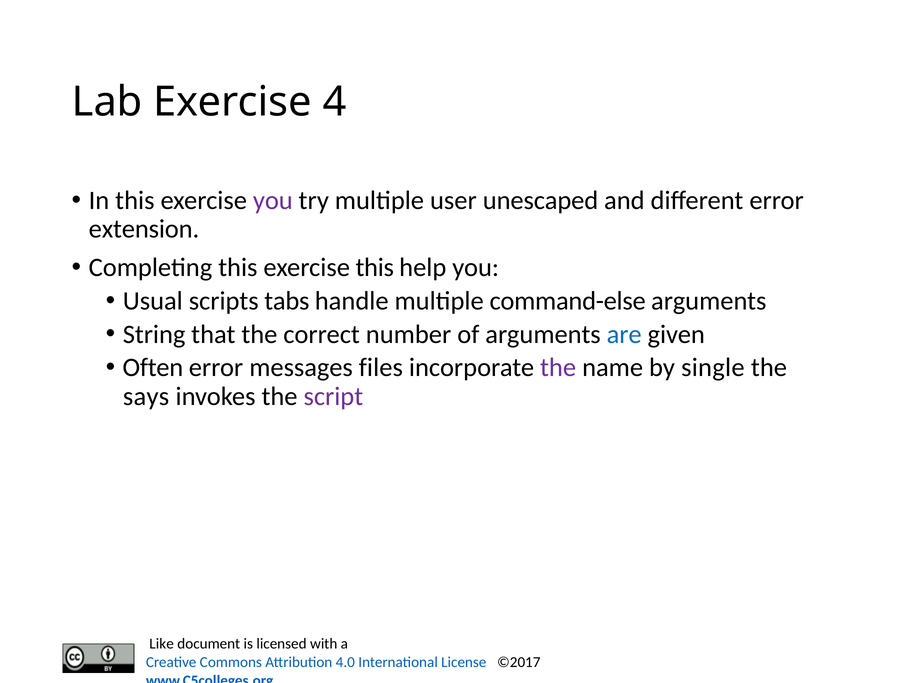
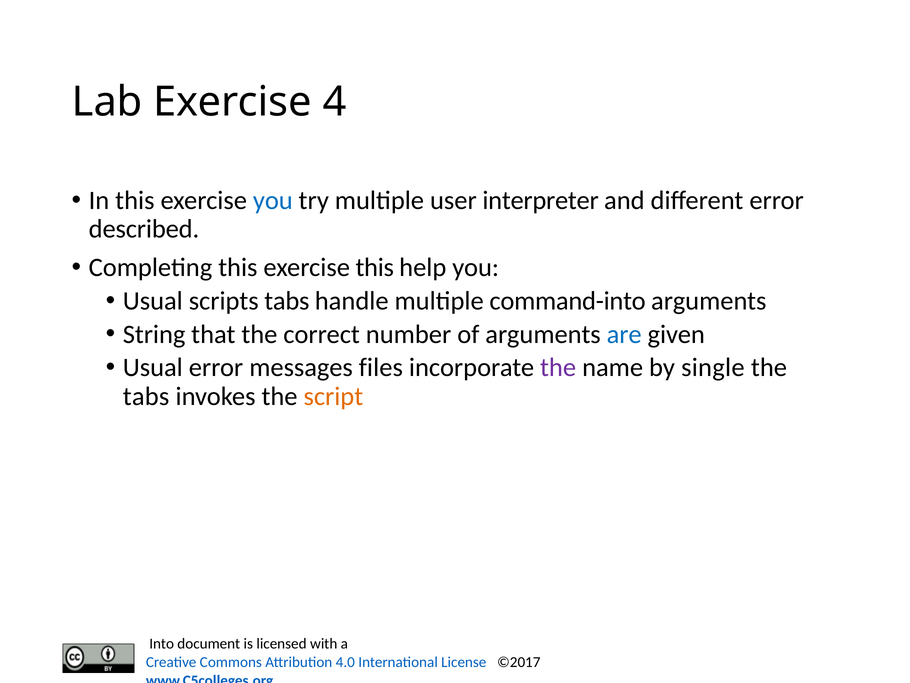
you at (273, 200) colour: purple -> blue
unescaped: unescaped -> interpreter
extension: extension -> described
command-else: command-else -> command-into
Often at (153, 367): Often -> Usual
says at (146, 396): says -> tabs
script colour: purple -> orange
Like: Like -> Into
